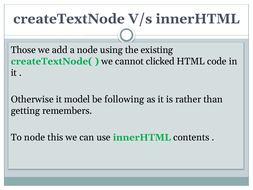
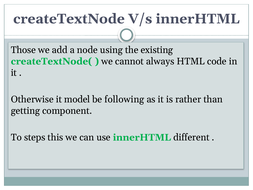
clicked: clicked -> always
remembers: remembers -> component
To node: node -> steps
contents: contents -> different
